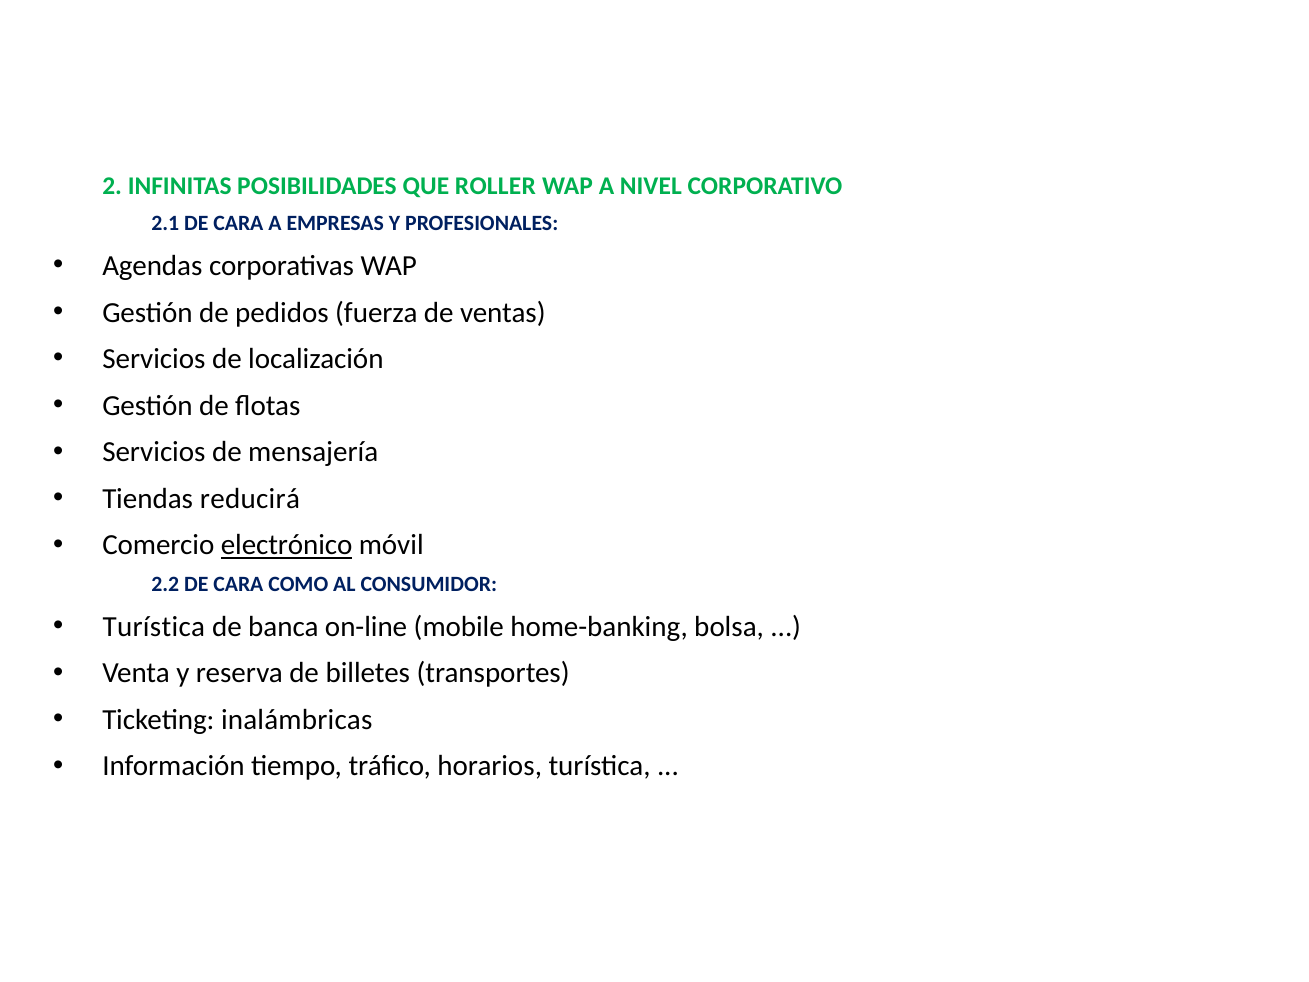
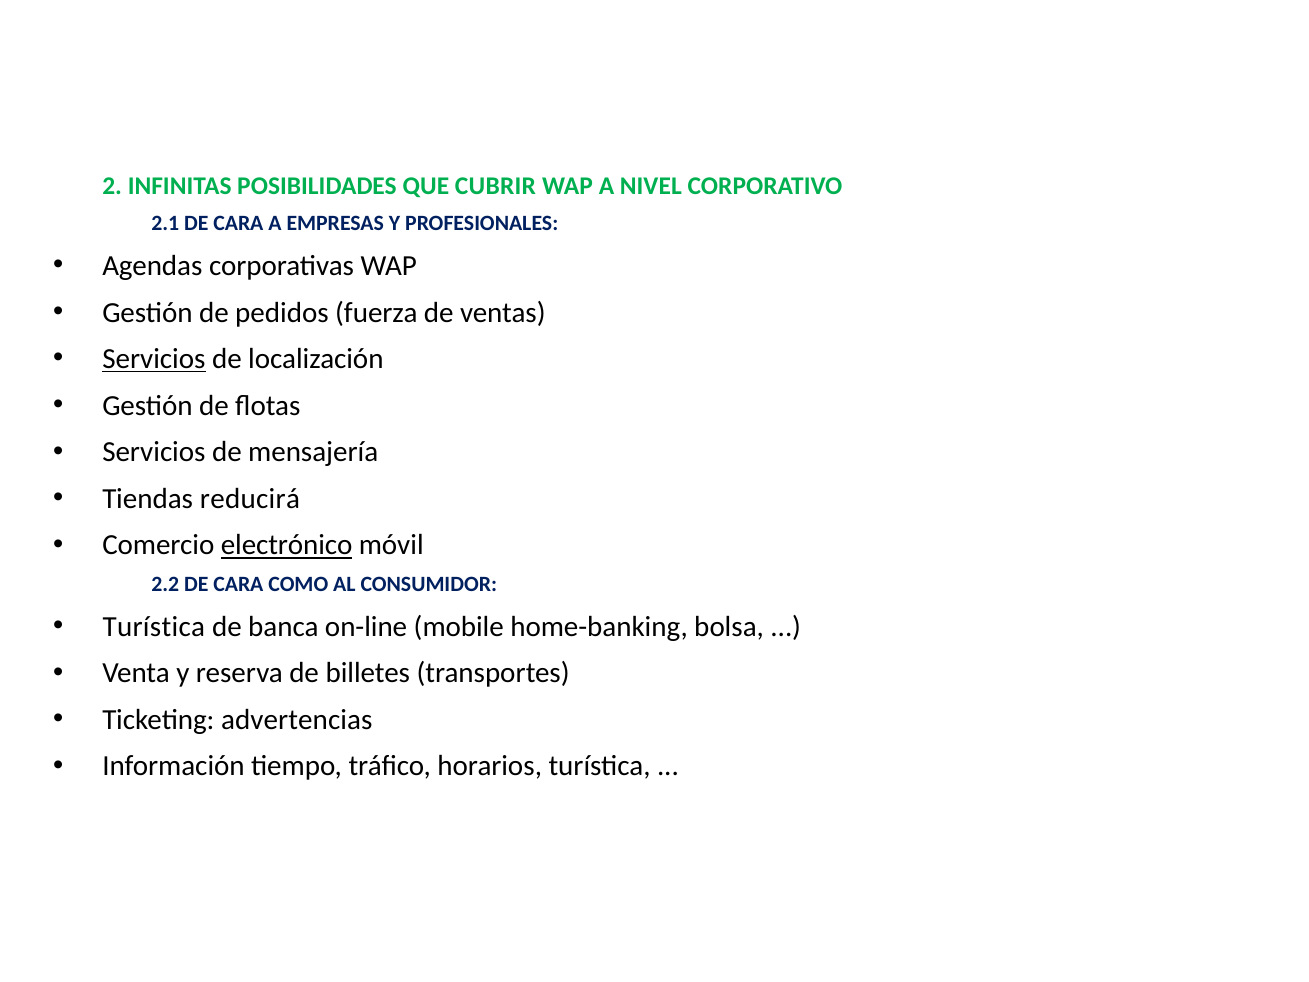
ROLLER: ROLLER -> CUBRIR
Servicios at (154, 359) underline: none -> present
inalámbricas: inalámbricas -> advertencias
